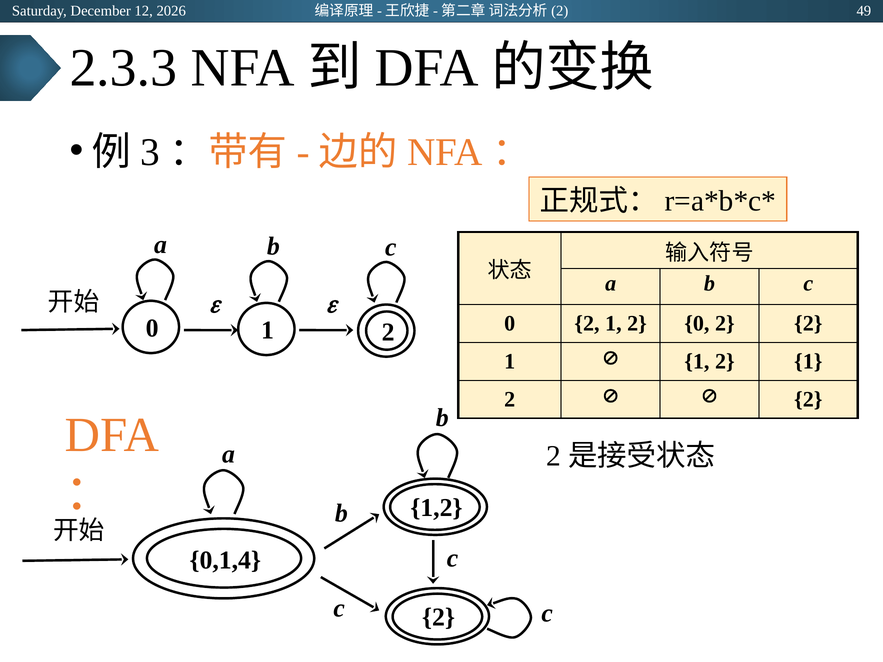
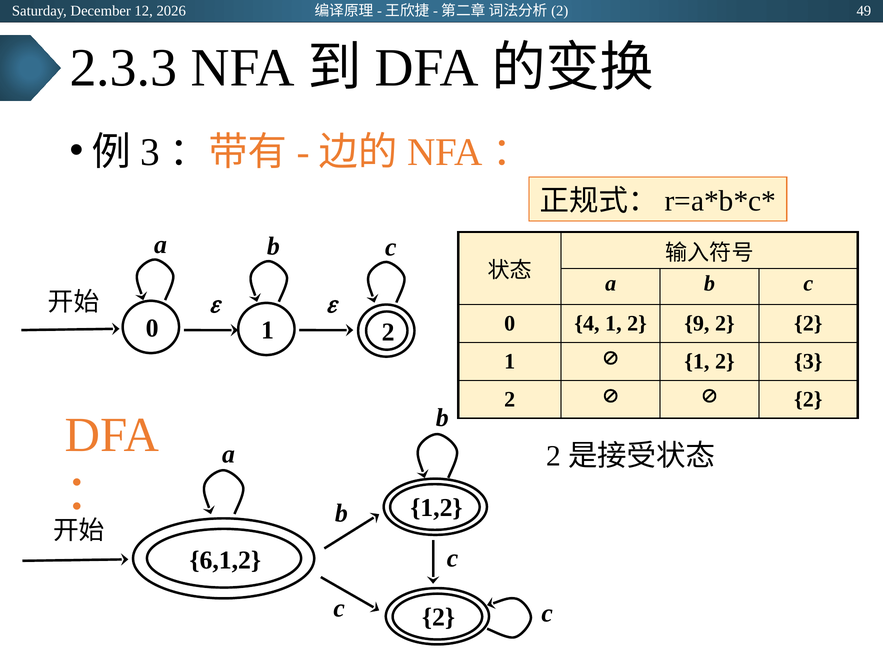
2 at (587, 324): 2 -> 4
2 0: 0 -> 9
1 2 1: 1 -> 3
0,1,4: 0,1,4 -> 6,1,2
